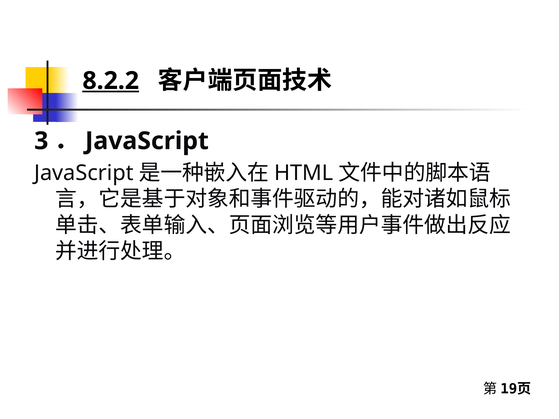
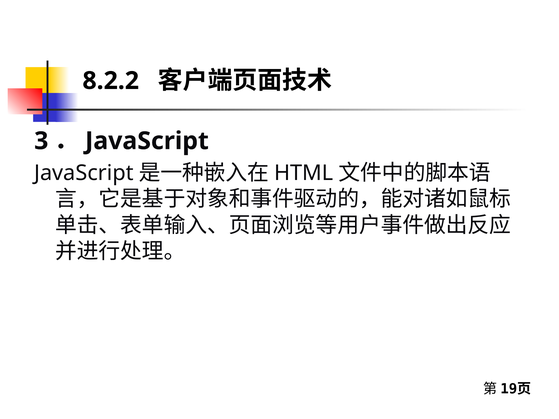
8.2.2 underline: present -> none
